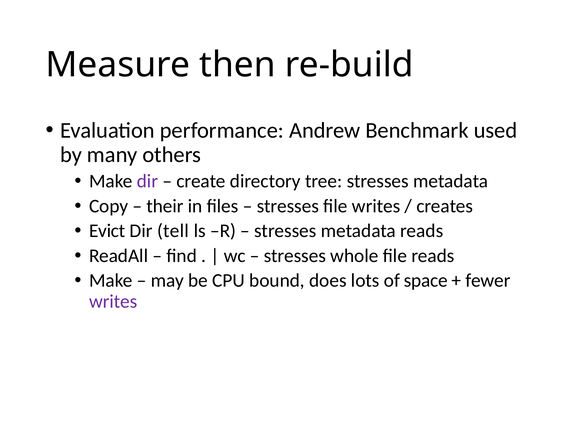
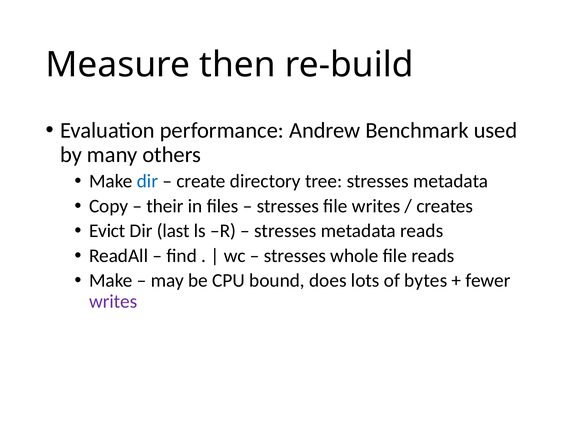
dir at (147, 181) colour: purple -> blue
tell: tell -> last
space: space -> bytes
